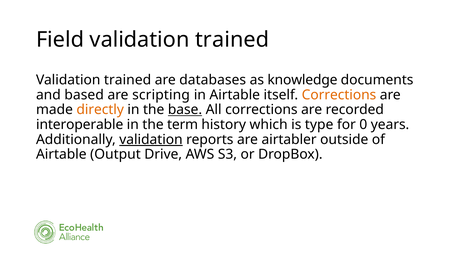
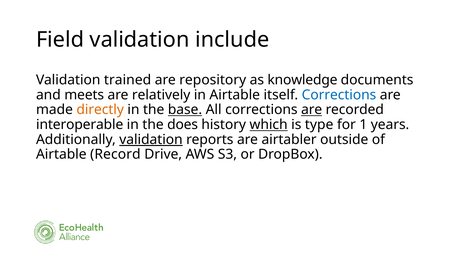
trained at (232, 40): trained -> include
databases: databases -> repository
based: based -> meets
scripting: scripting -> relatively
Corrections at (339, 95) colour: orange -> blue
are at (312, 110) underline: none -> present
term: term -> does
which underline: none -> present
0: 0 -> 1
Output: Output -> Record
